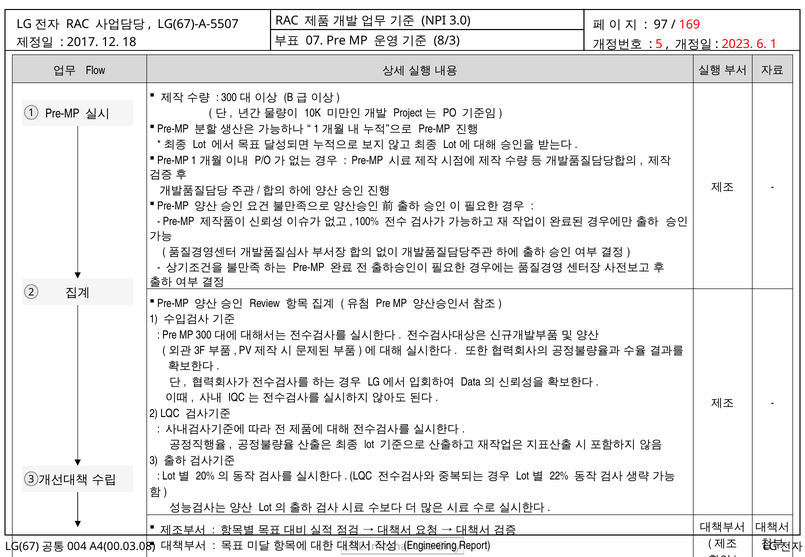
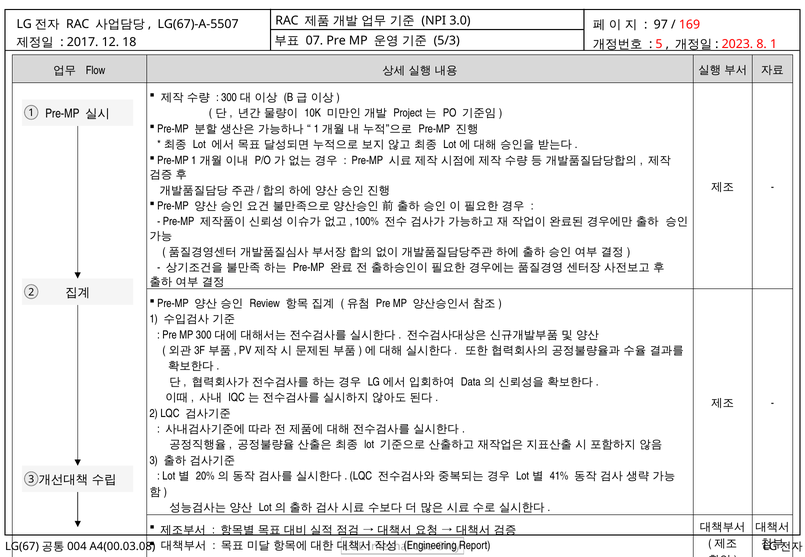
8/3: 8/3 -> 5/3
6: 6 -> 8
22%: 22% -> 41%
